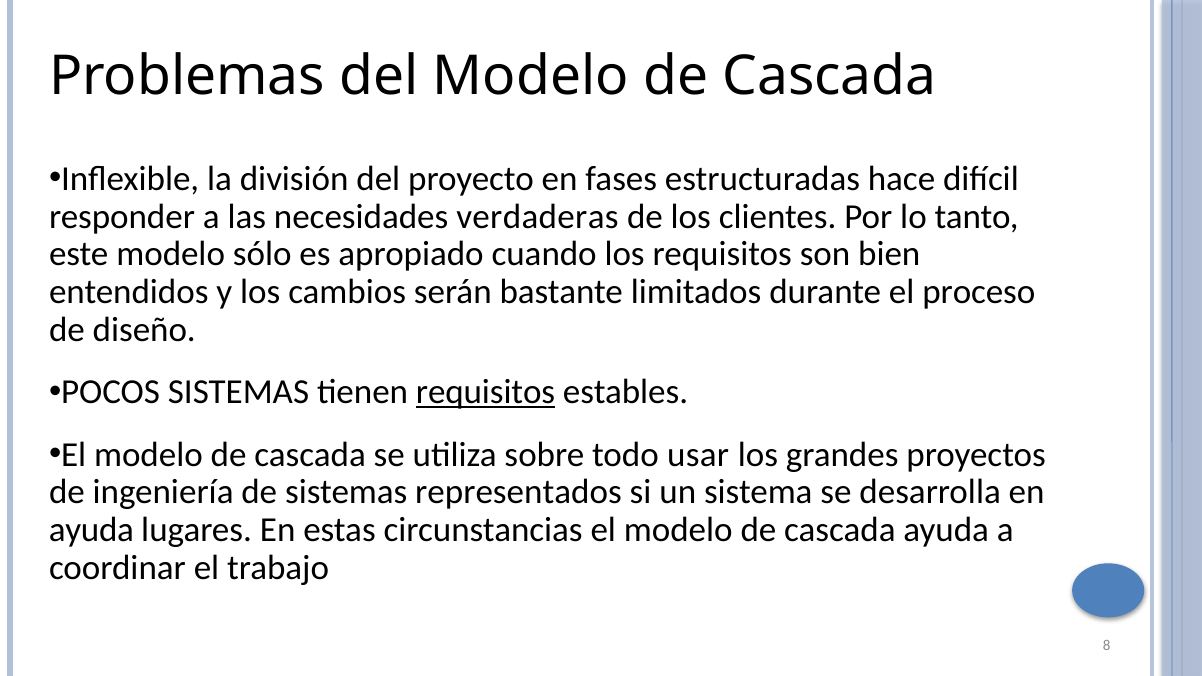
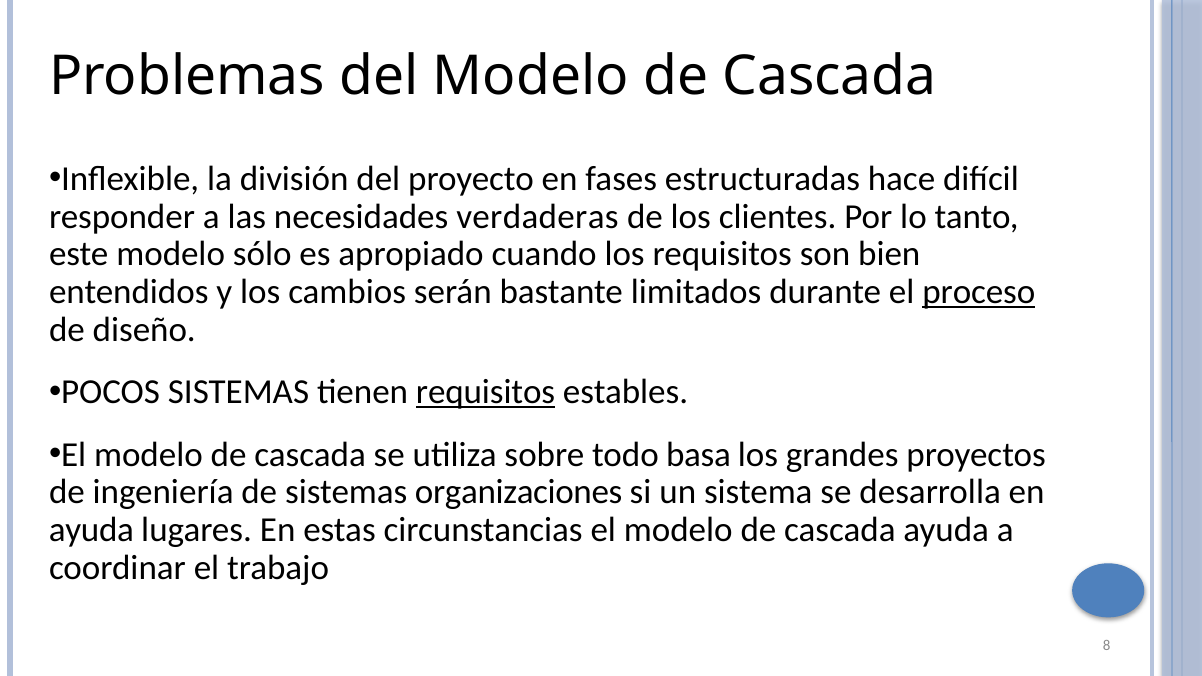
proceso underline: none -> present
usar: usar -> basa
representados: representados -> organizaciones
